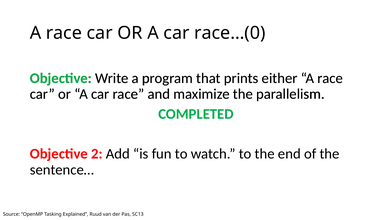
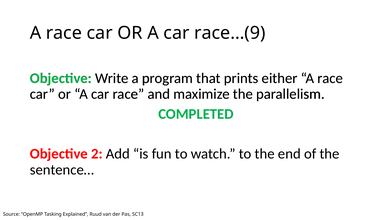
race…(0: race…(0 -> race…(9
